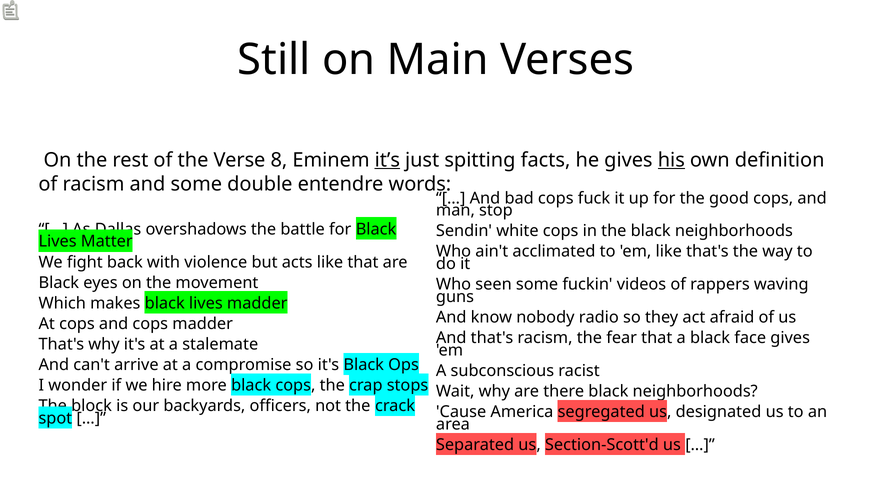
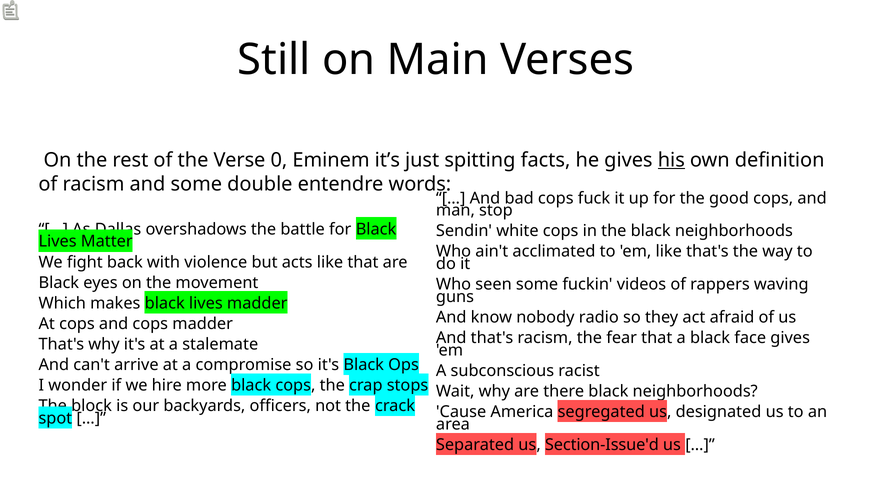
8: 8 -> 0
it’s underline: present -> none
Section-Scott'd: Section-Scott'd -> Section-Issue'd
